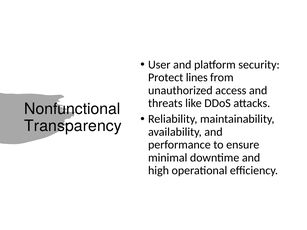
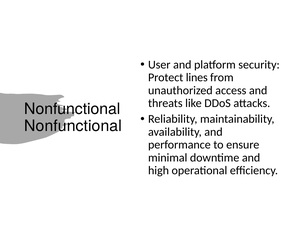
Transparency at (73, 126): Transparency -> Nonfunctional
